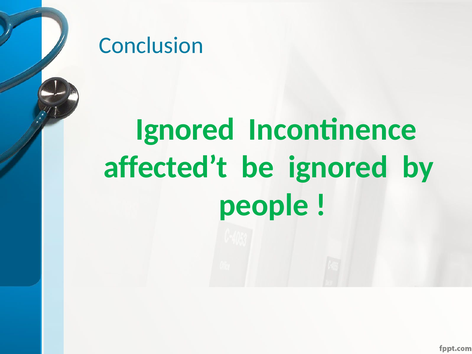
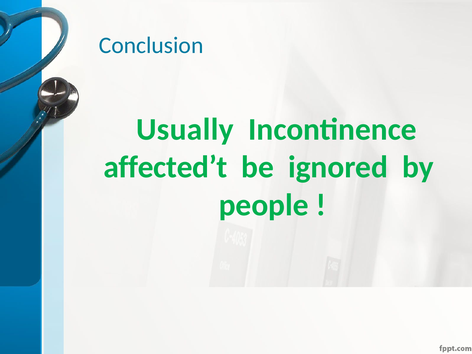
Ignored at (185, 129): Ignored -> Usually
